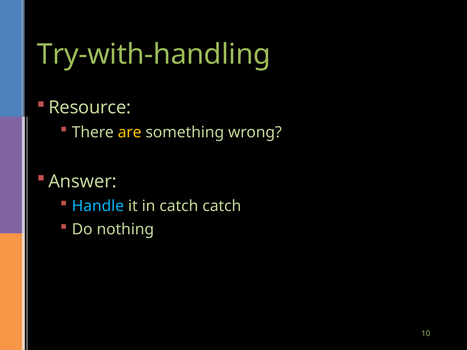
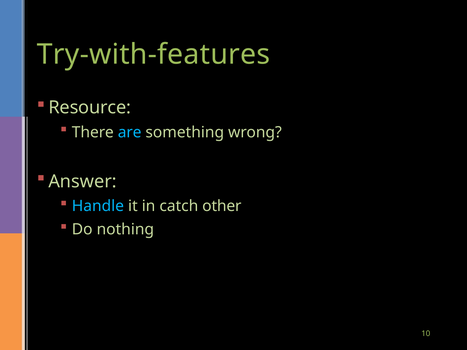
Try-with-handling: Try-with-handling -> Try-with-features
are colour: yellow -> light blue
catch catch: catch -> other
